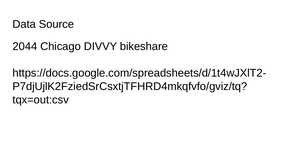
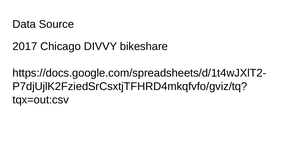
2044: 2044 -> 2017
